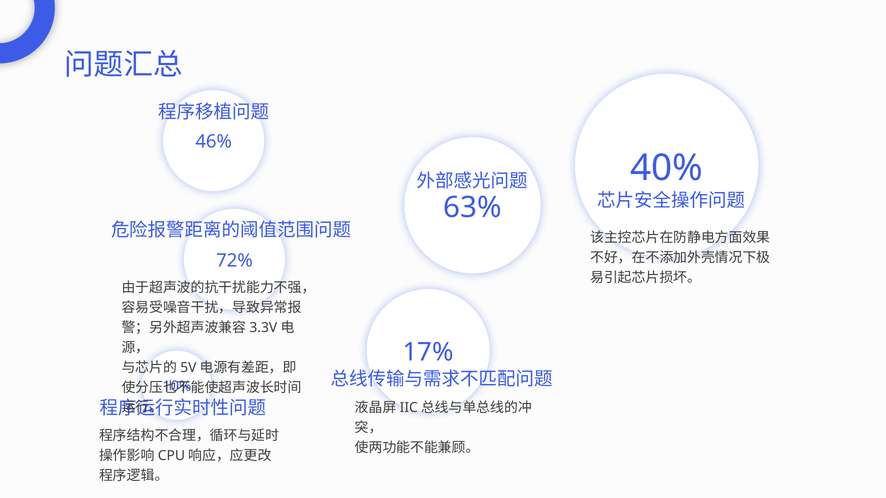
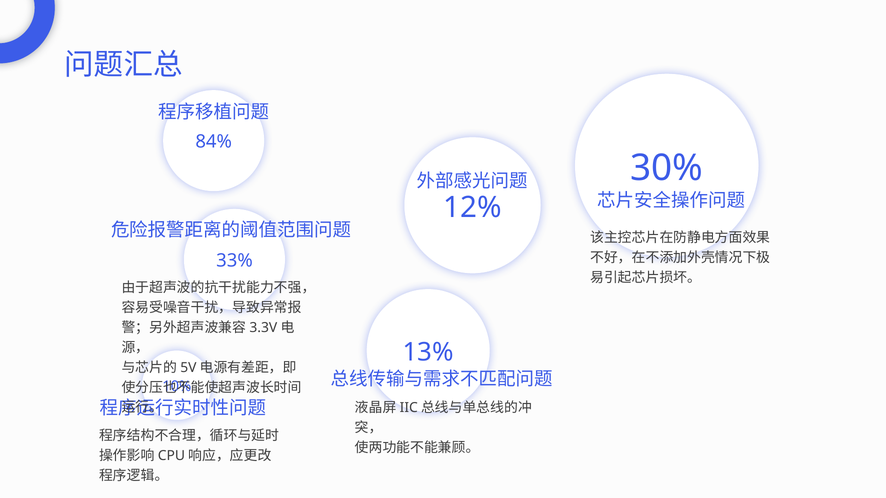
46%: 46% -> 84%
40%: 40% -> 30%
63%: 63% -> 12%
72%: 72% -> 33%
17%: 17% -> 13%
